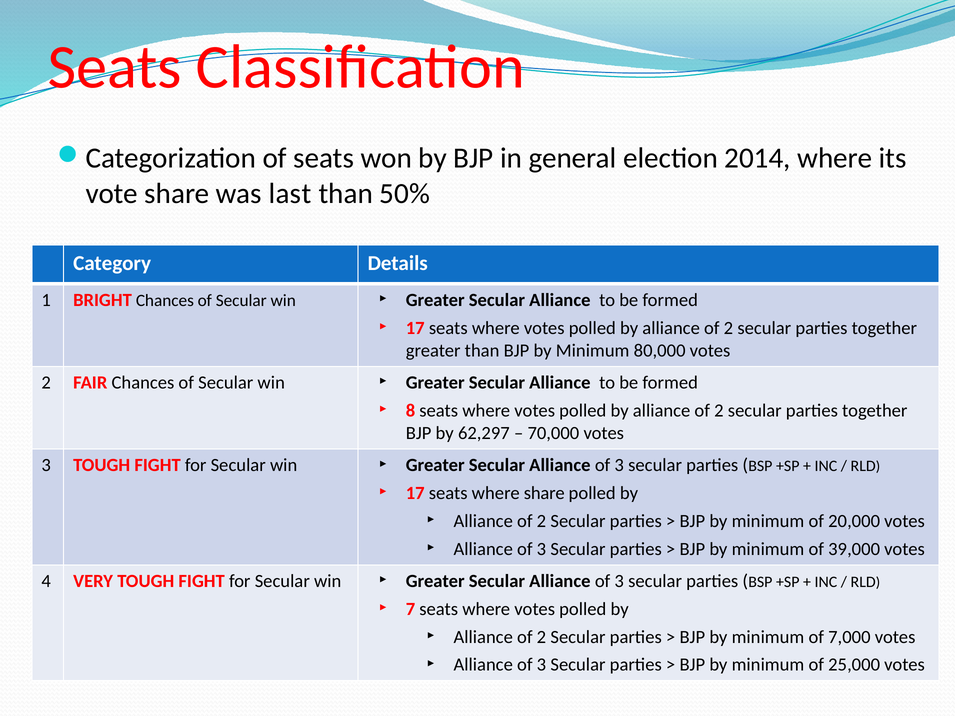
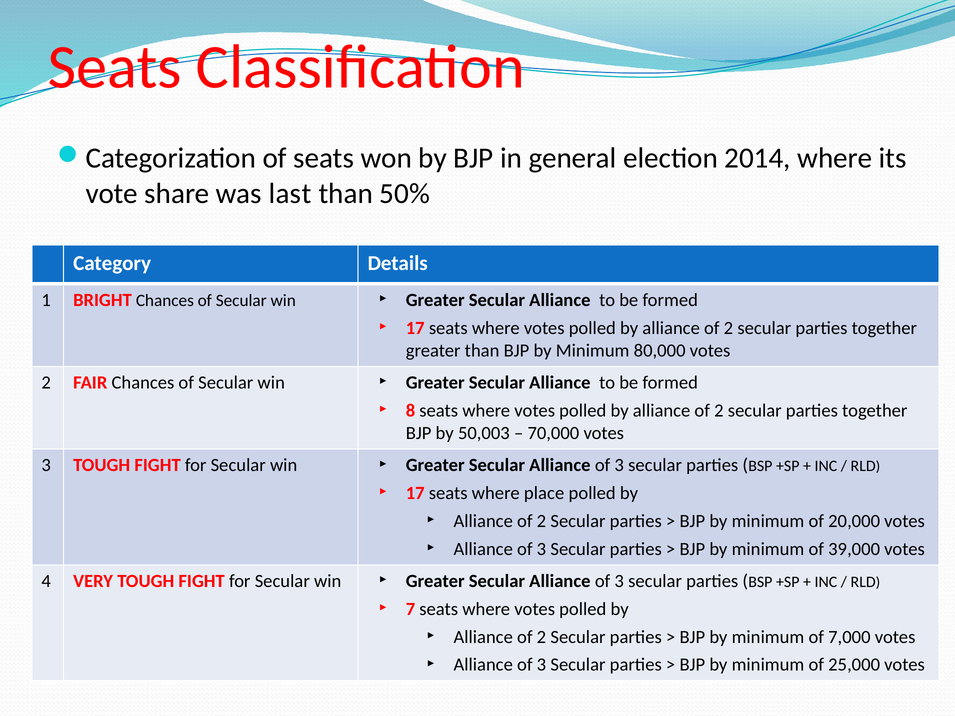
62,297: 62,297 -> 50,003
where share: share -> place
